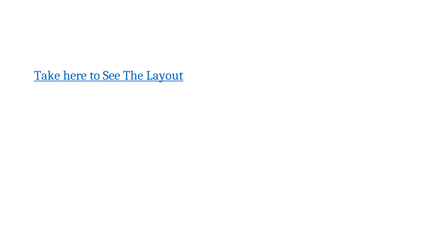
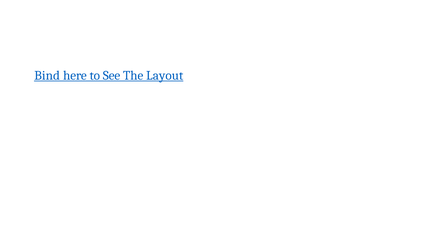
Take: Take -> Bind
